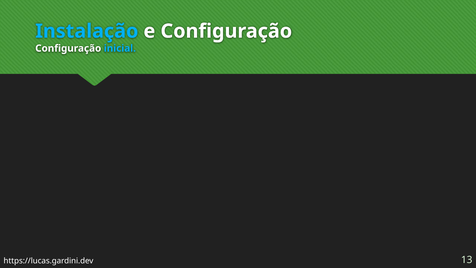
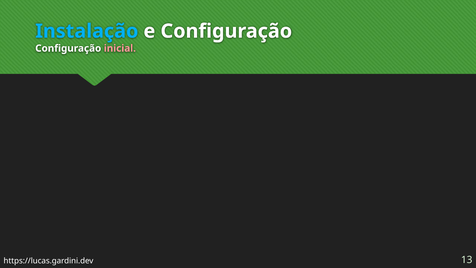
inicial colour: light blue -> pink
